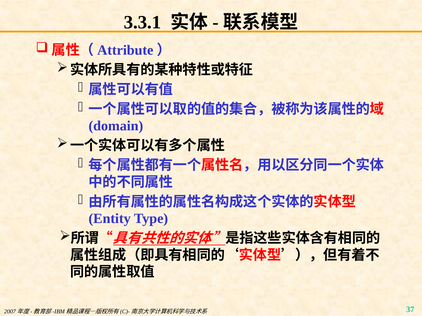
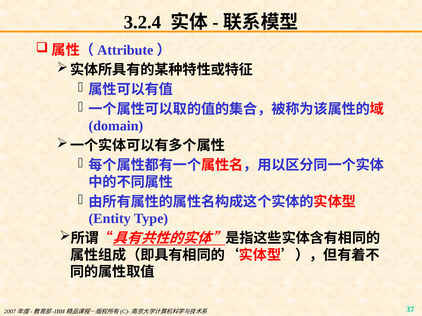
3.3.1: 3.3.1 -> 3.2.4
